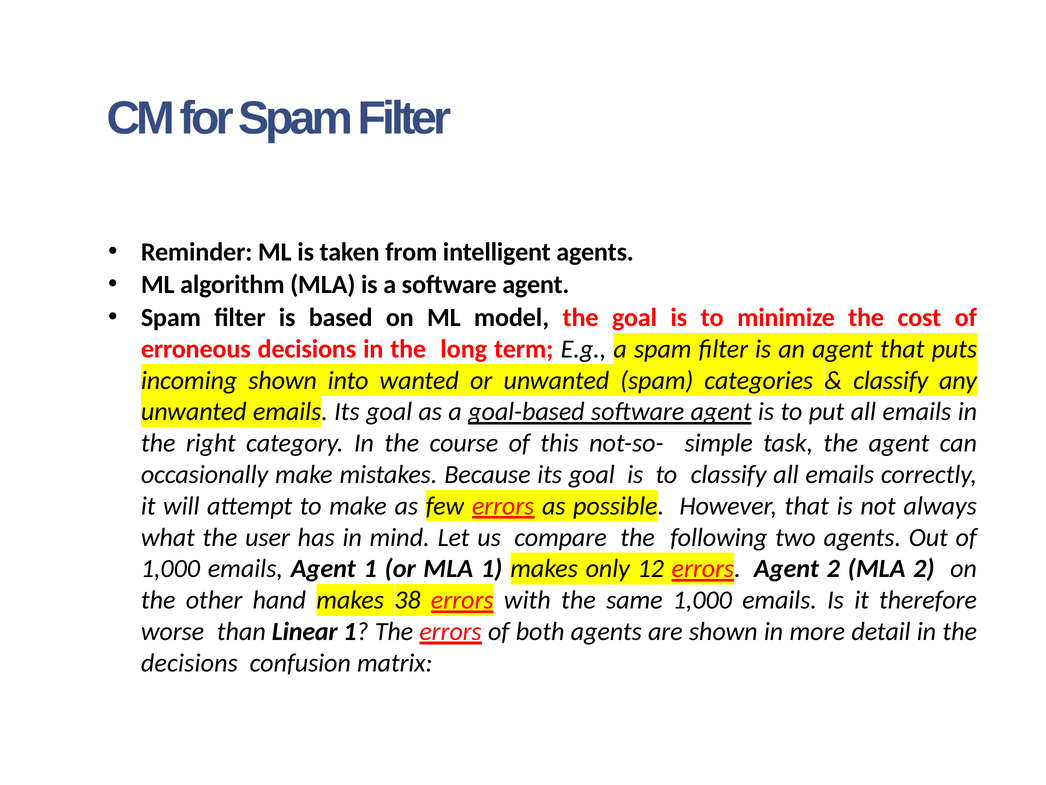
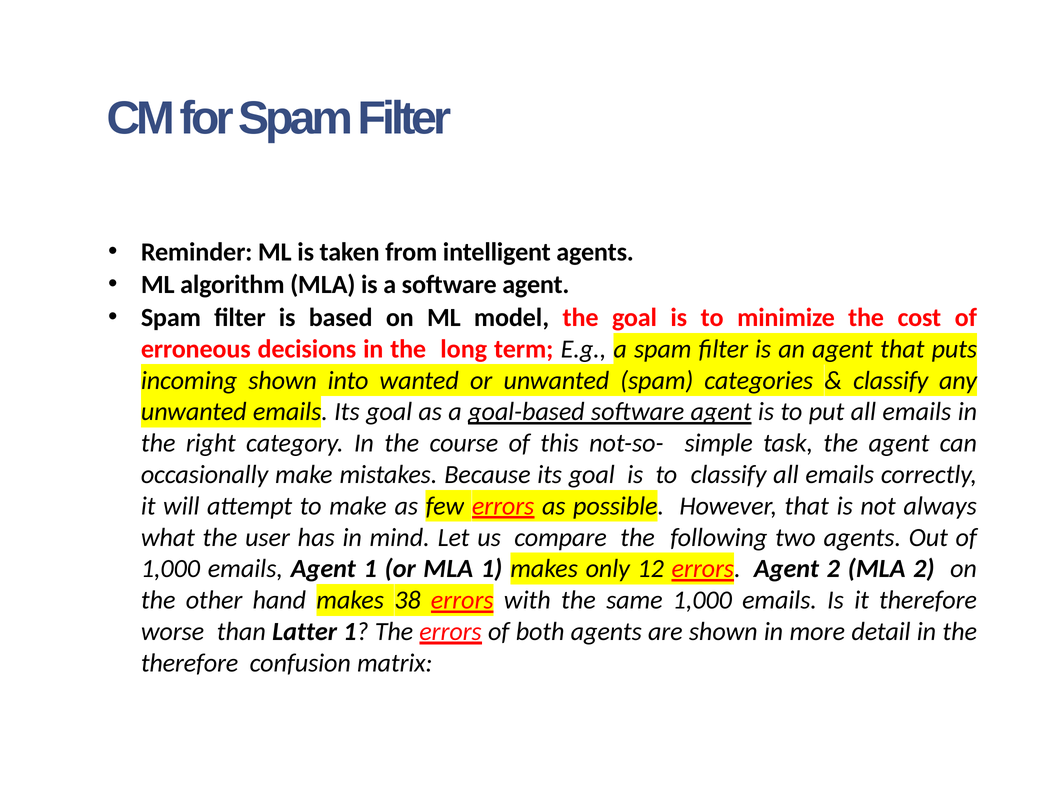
Linear: Linear -> Latter
decisions at (189, 663): decisions -> therefore
